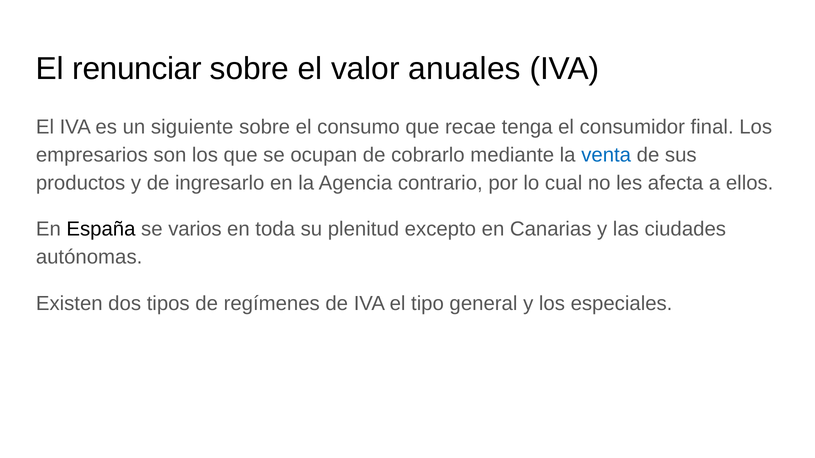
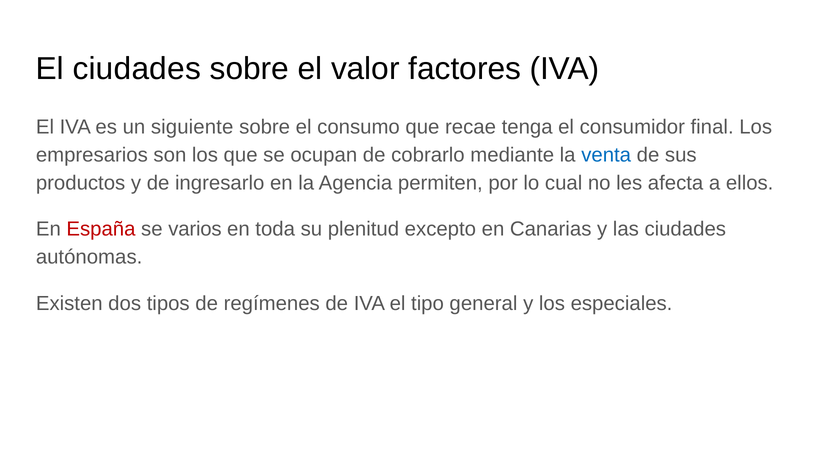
El renunciar: renunciar -> ciudades
anuales: anuales -> factores
contrario: contrario -> permiten
España colour: black -> red
